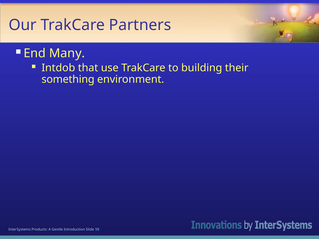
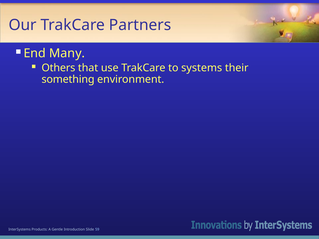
Intdob: Intdob -> Others
building: building -> systems
